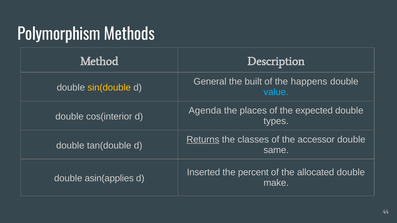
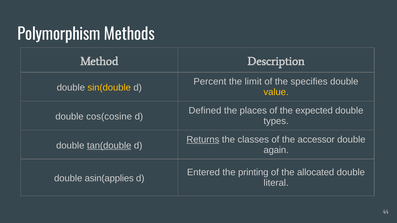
General: General -> Percent
built: built -> limit
happens: happens -> specifies
value colour: light blue -> yellow
Agenda: Agenda -> Defined
cos(interior: cos(interior -> cos(cosine
tan(double underline: none -> present
same: same -> again
Inserted: Inserted -> Entered
percent: percent -> printing
make: make -> literal
